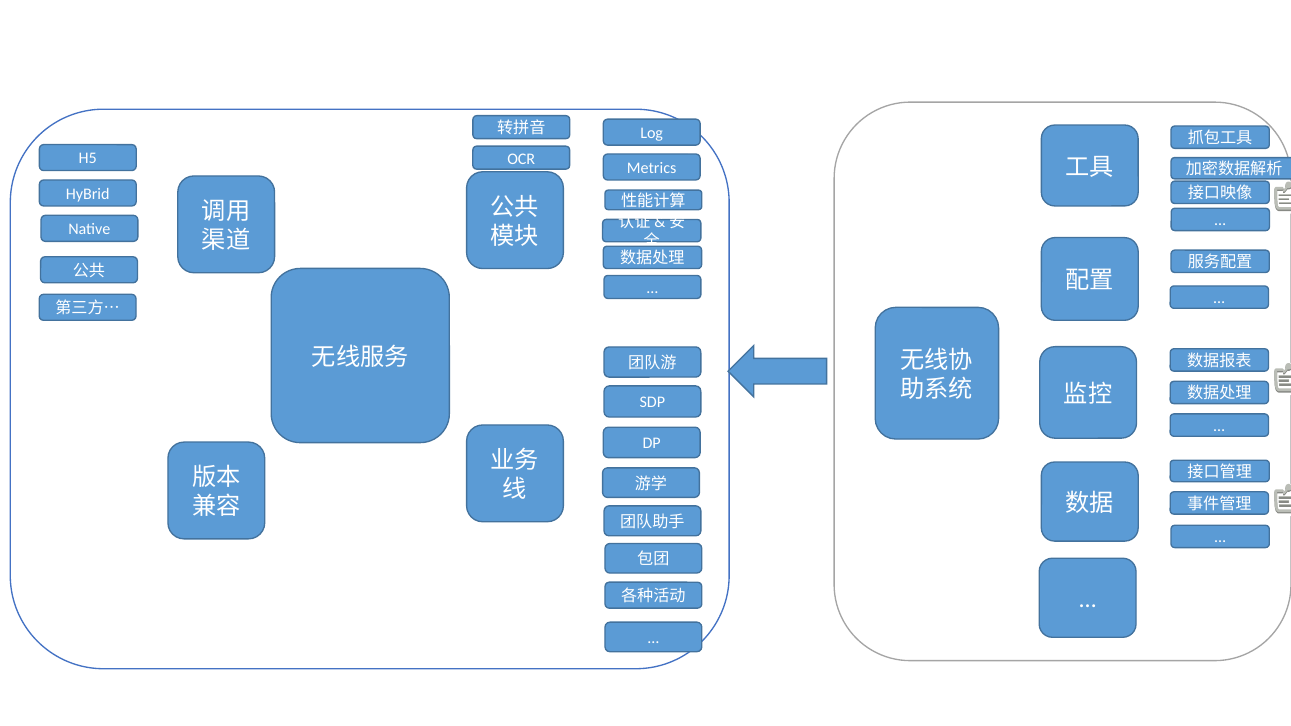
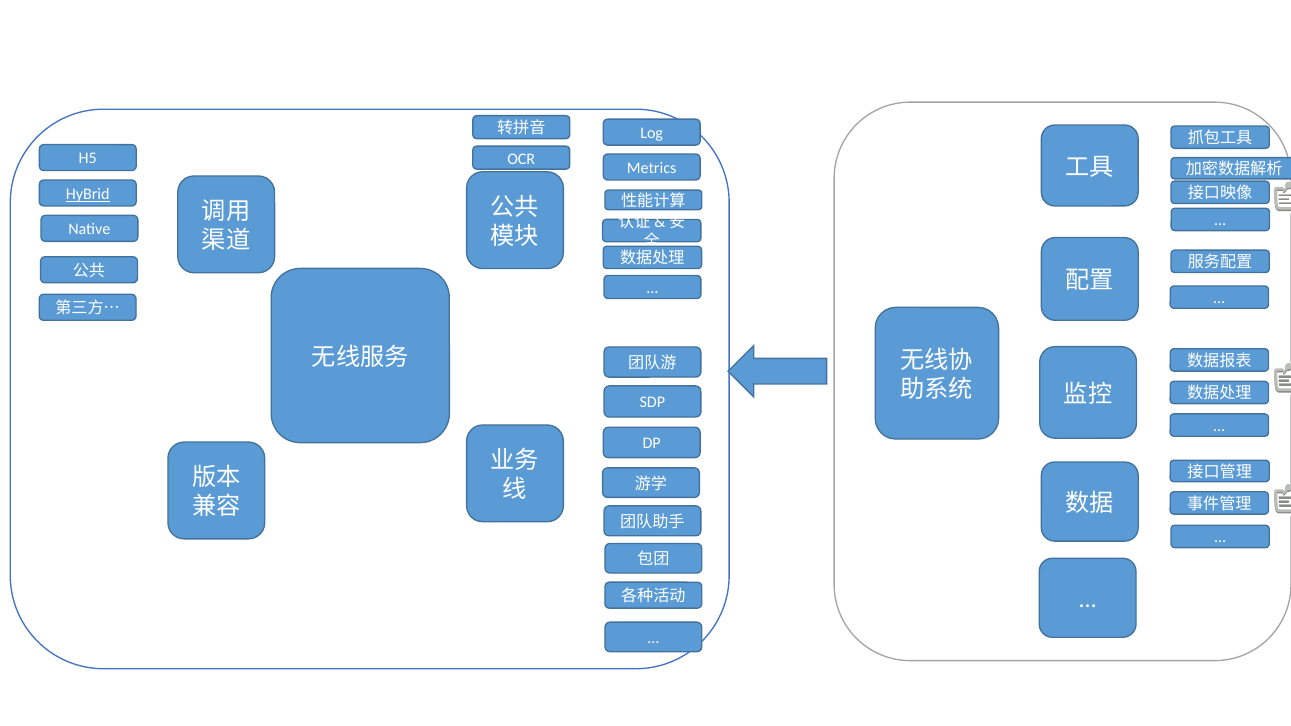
HyBrid underline: none -> present
